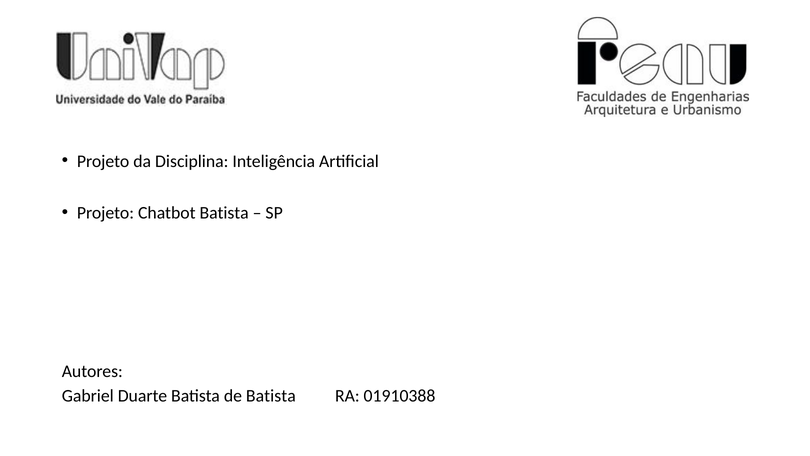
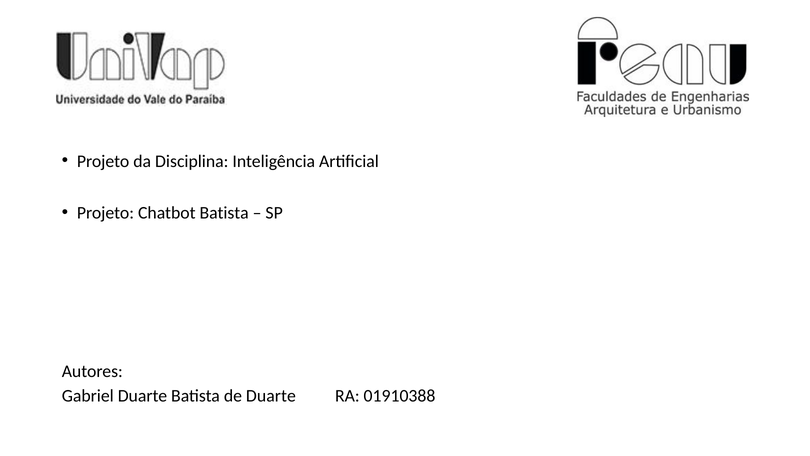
de Batista: Batista -> Duarte
